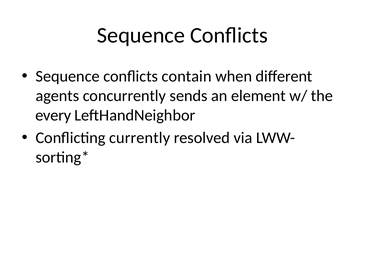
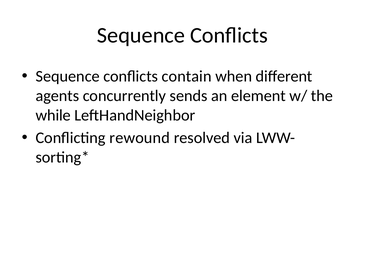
every: every -> while
currently: currently -> rewound
